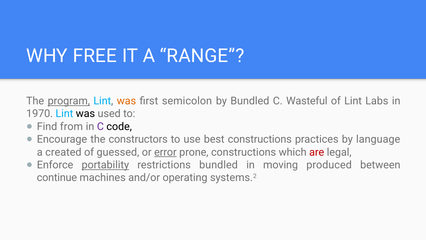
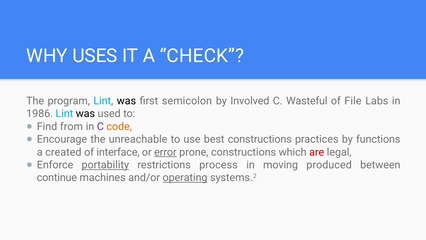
FREE: FREE -> USES
RANGE: RANGE -> CHECK
program underline: present -> none
was at (126, 101) colour: orange -> black
by Bundled: Bundled -> Involved
of Lint: Lint -> File
1970: 1970 -> 1986
code colour: black -> orange
constructors: constructors -> unreachable
language: language -> functions
guessed: guessed -> interface
restrictions bundled: bundled -> process
operating underline: none -> present
